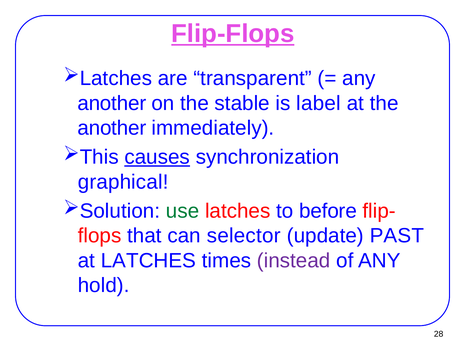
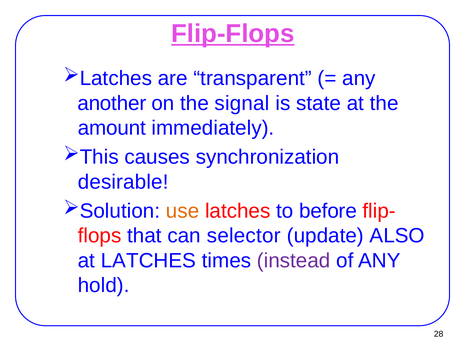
stable: stable -> signal
label: label -> state
another at (112, 128): another -> amount
causes underline: present -> none
graphical: graphical -> desirable
use colour: green -> orange
PAST: PAST -> ALSO
